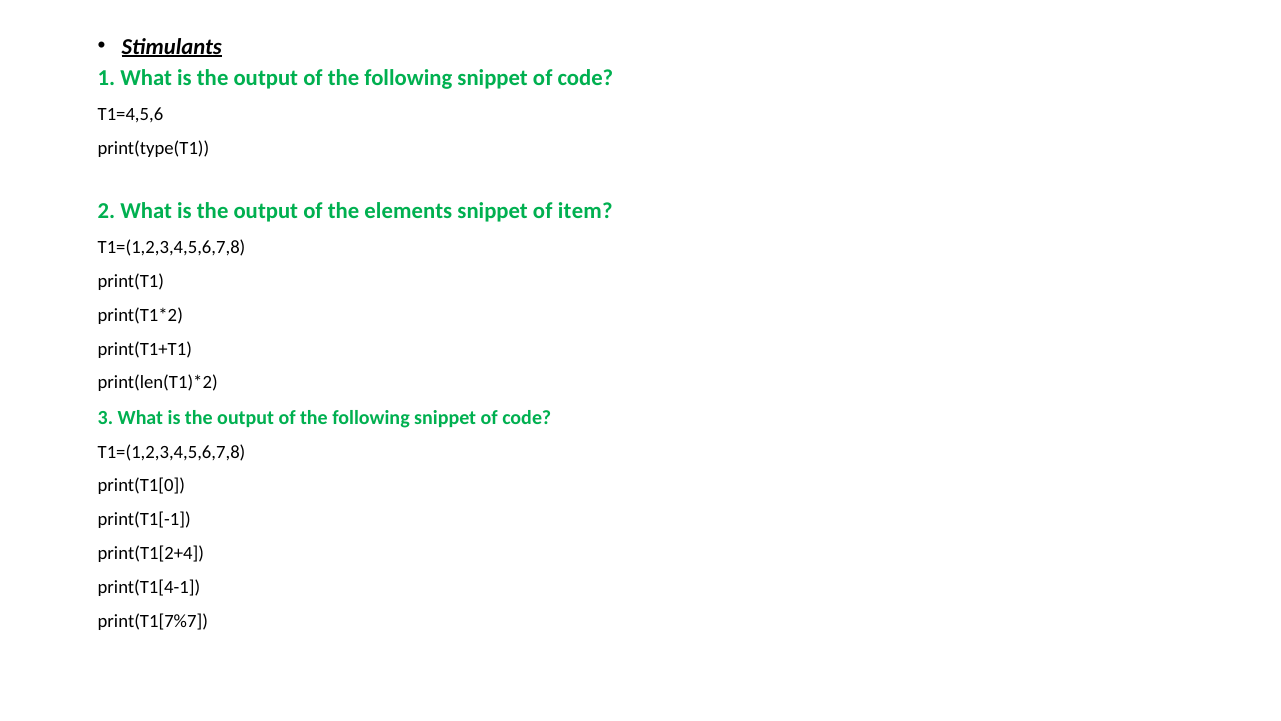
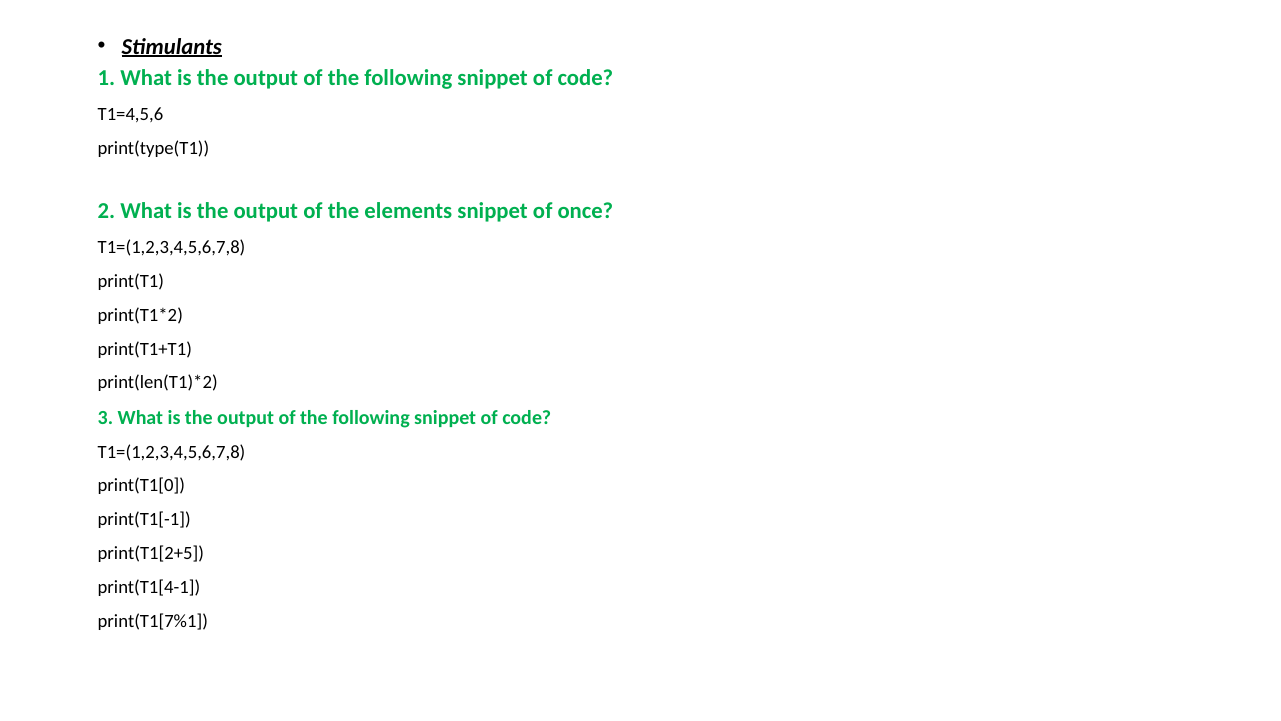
item: item -> once
print(T1[2+4: print(T1[2+4 -> print(T1[2+5
print(T1[7%7: print(T1[7%7 -> print(T1[7%1
